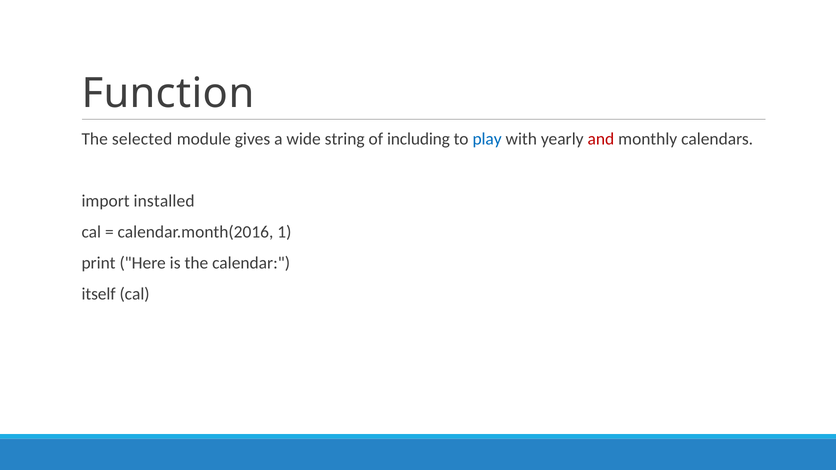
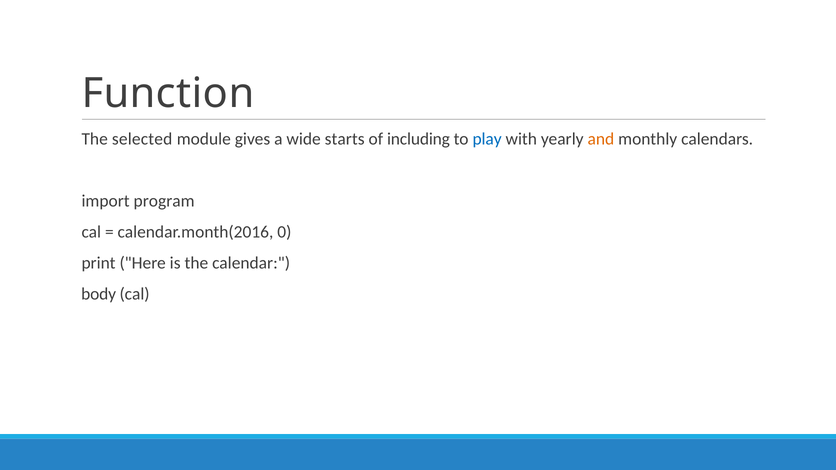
string: string -> starts
and colour: red -> orange
installed: installed -> program
1: 1 -> 0
itself: itself -> body
